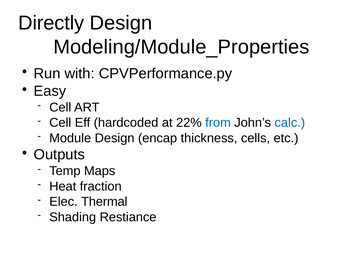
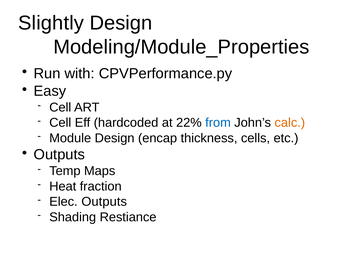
Directly: Directly -> Slightly
calc colour: blue -> orange
Elec Thermal: Thermal -> Outputs
